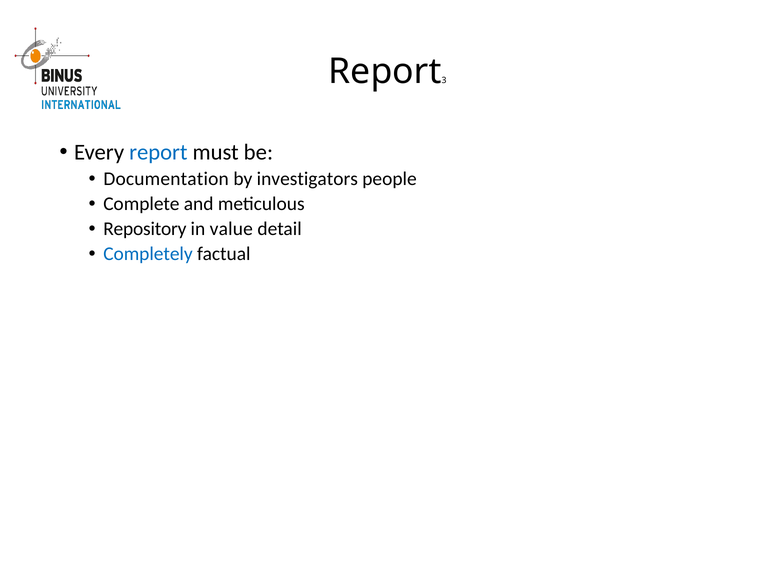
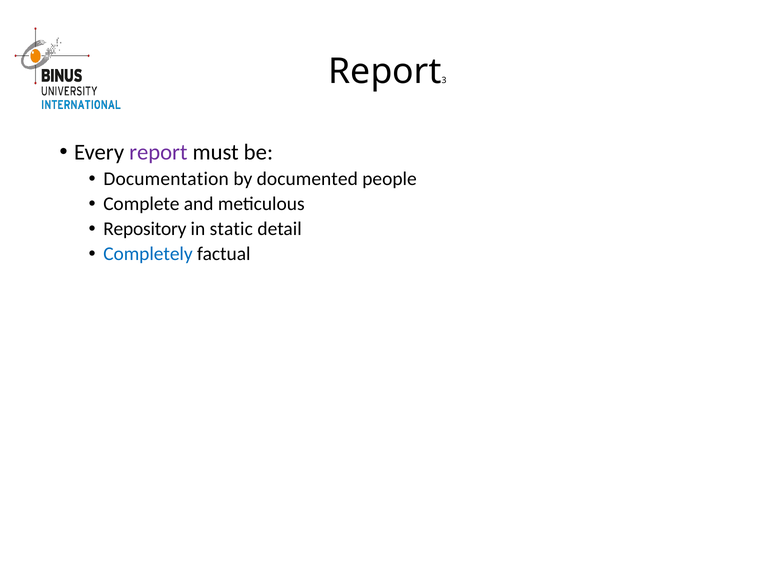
report at (158, 152) colour: blue -> purple
investigators: investigators -> documented
value: value -> static
